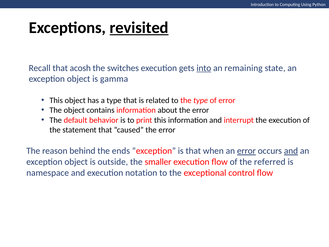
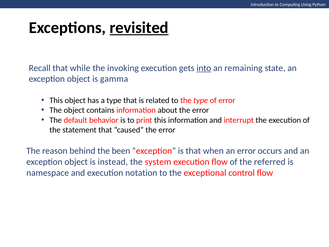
acosh: acosh -> while
switches: switches -> invoking
ends: ends -> been
error at (246, 151) underline: present -> none
and at (291, 151) underline: present -> none
outside: outside -> instead
smaller: smaller -> system
